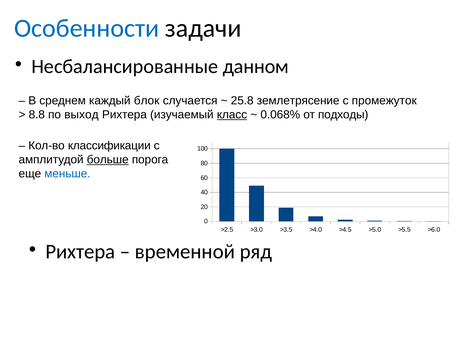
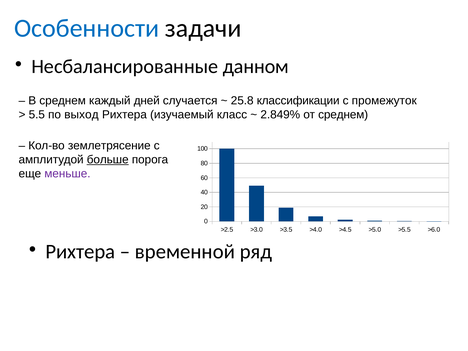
блок: блок -> дней
землетрясение: землетрясение -> классификации
8.8: 8.8 -> 5.5
класс underline: present -> none
0.068%: 0.068% -> 2.849%
от подходы: подходы -> среднем
классификации: классификации -> землетрясение
меньше colour: blue -> purple
